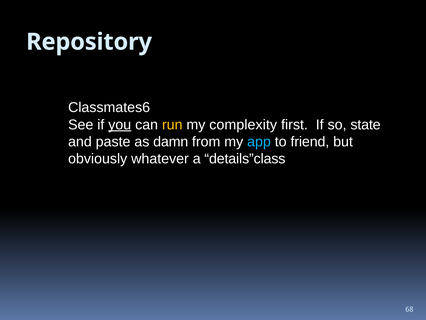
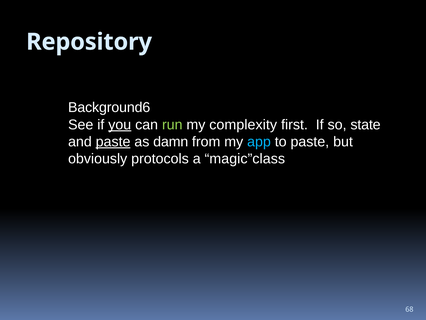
Classmates6: Classmates6 -> Background6
run colour: yellow -> light green
paste at (113, 142) underline: none -> present
to friend: friend -> paste
whatever: whatever -> protocols
details”class: details”class -> magic”class
